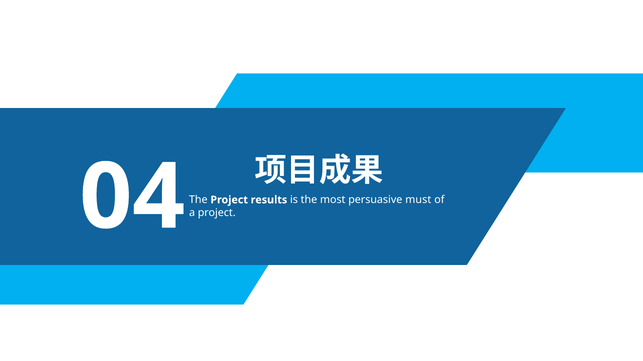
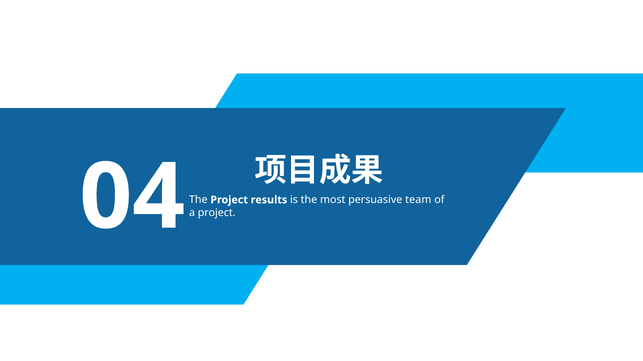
must: must -> team
